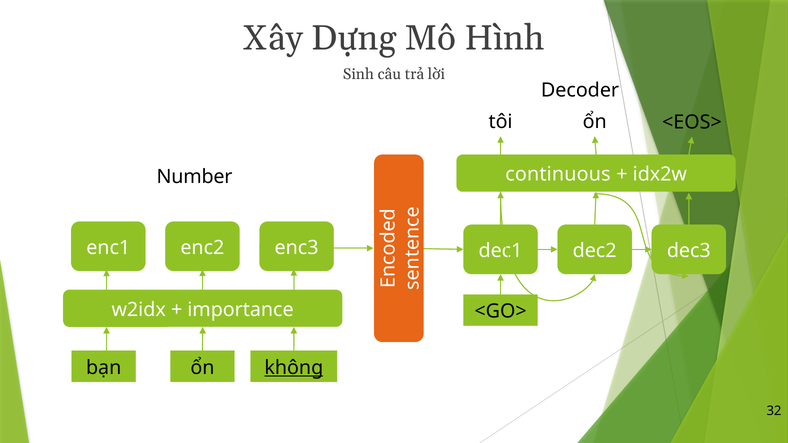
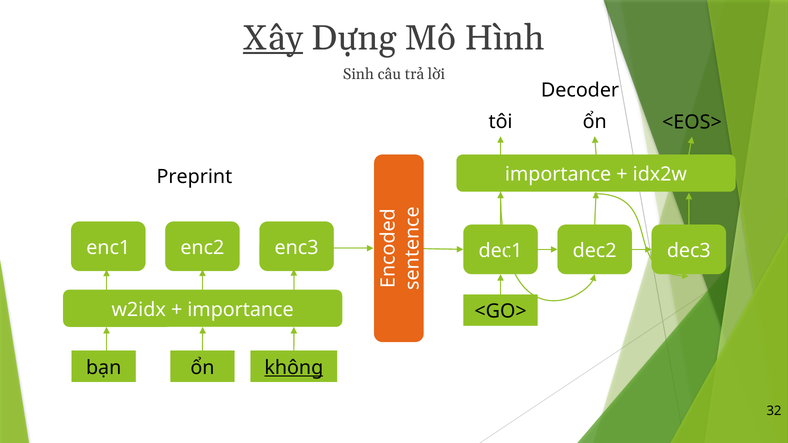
Xây underline: none -> present
continuous at (558, 175): continuous -> importance
Number: Number -> Preprint
